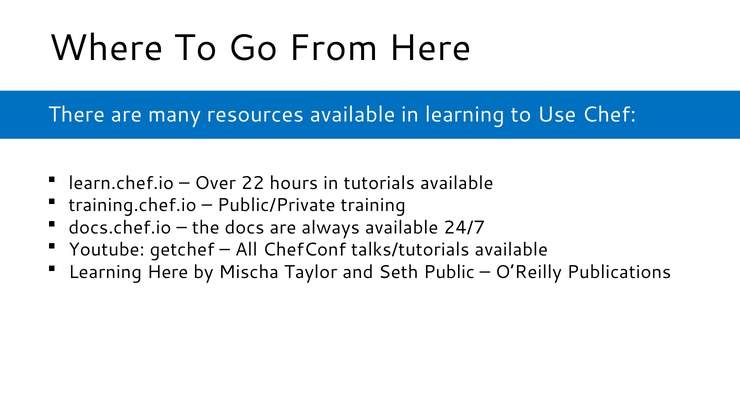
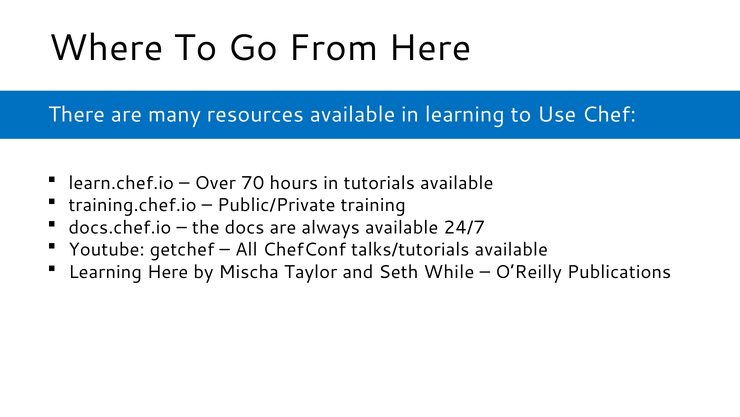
22: 22 -> 70
Public: Public -> While
